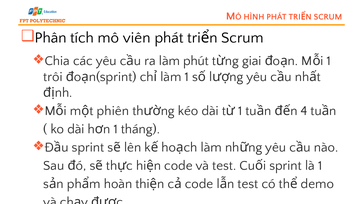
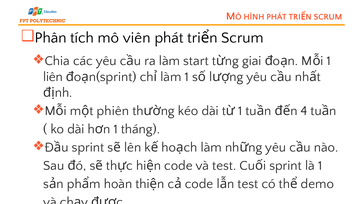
phút: phút -> start
trôi: trôi -> liên
